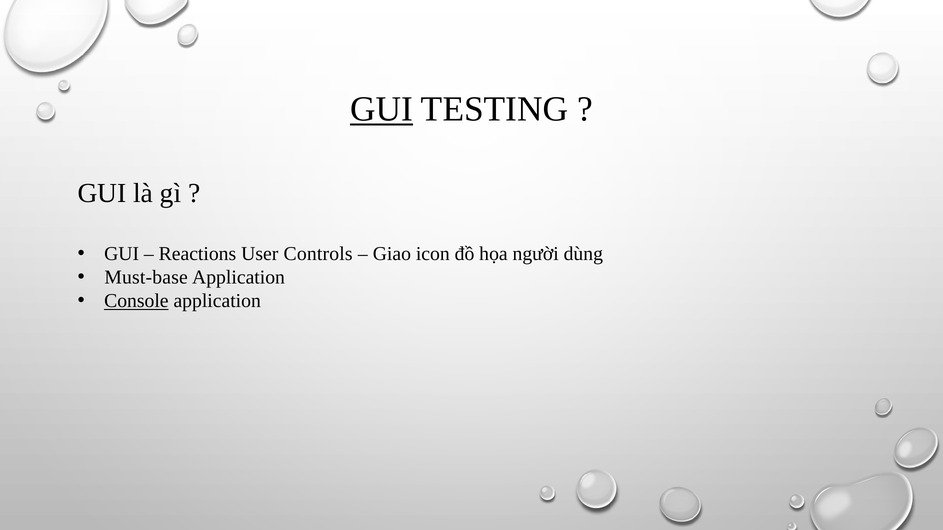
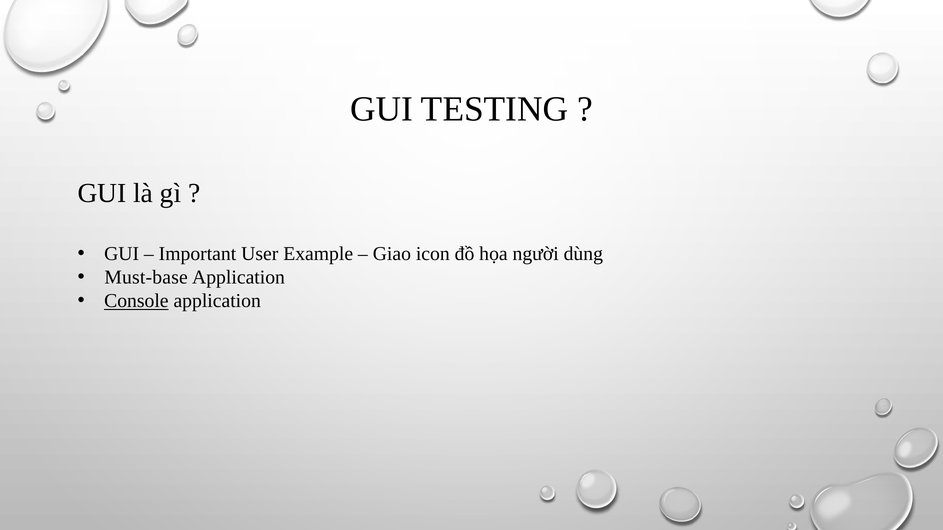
GUI at (381, 109) underline: present -> none
Reactions: Reactions -> Important
Controls: Controls -> Example
